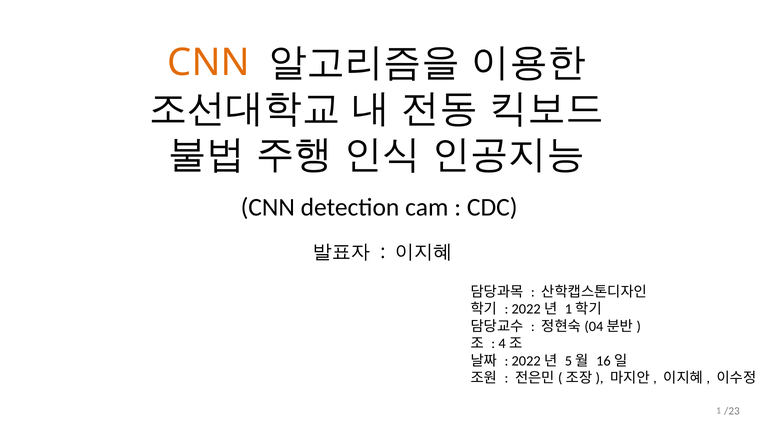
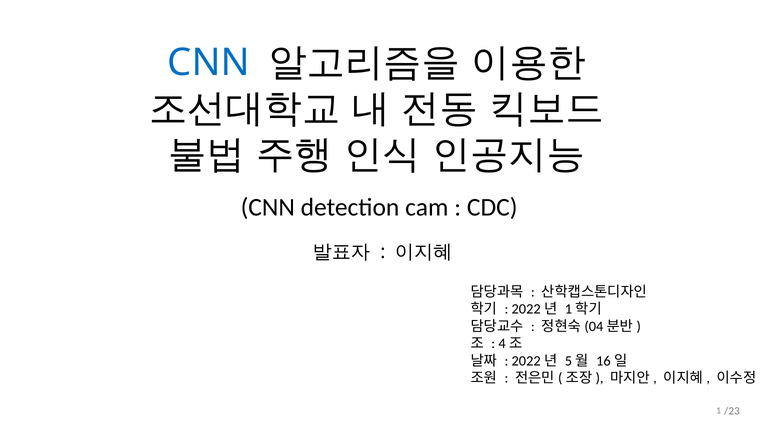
CNN at (209, 63) colour: orange -> blue
